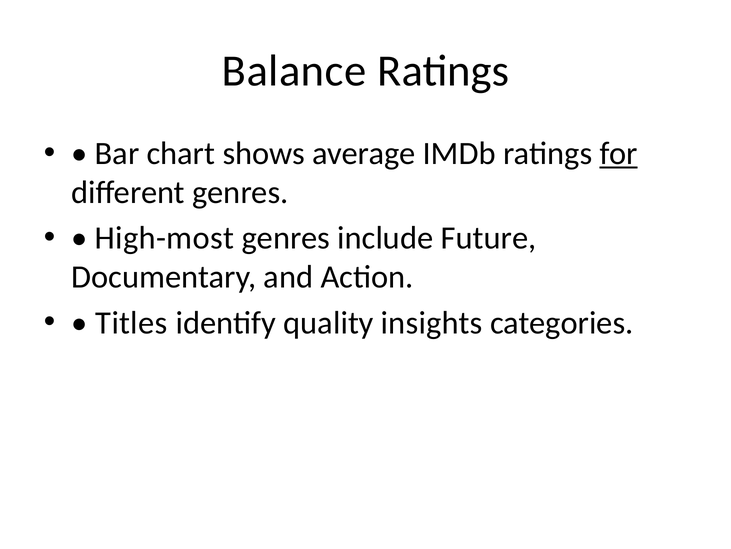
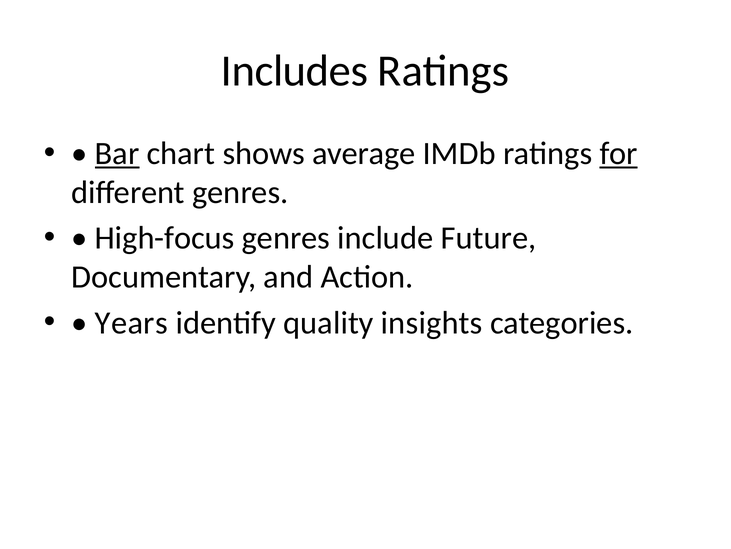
Balance: Balance -> Includes
Bar underline: none -> present
High-most: High-most -> High-focus
Titles: Titles -> Years
